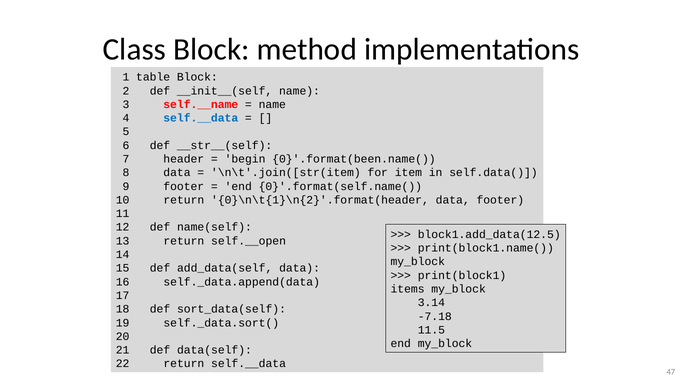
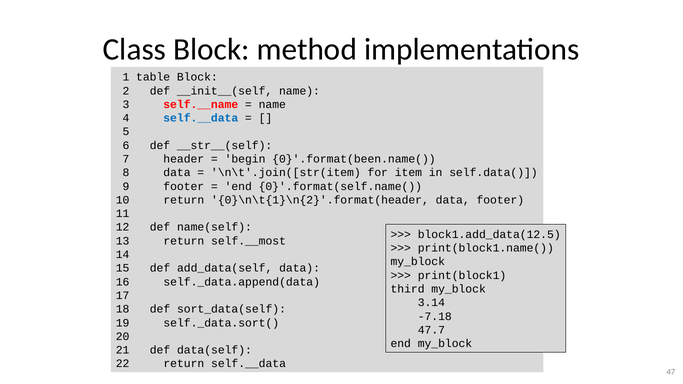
self.__open: self.__open -> self.__most
items: items -> third
11.5: 11.5 -> 47.7
